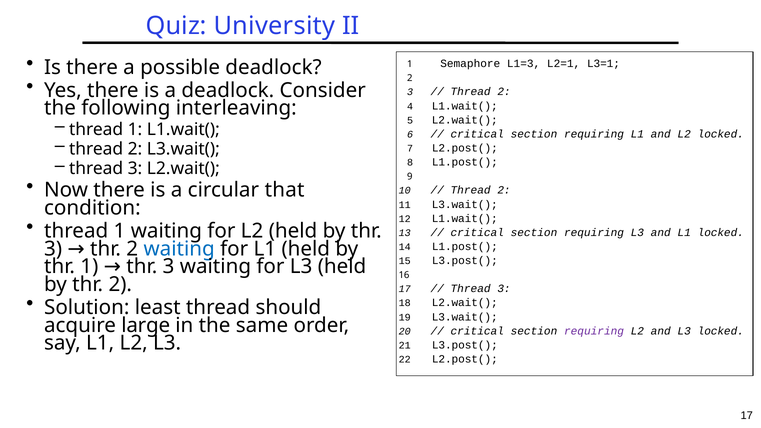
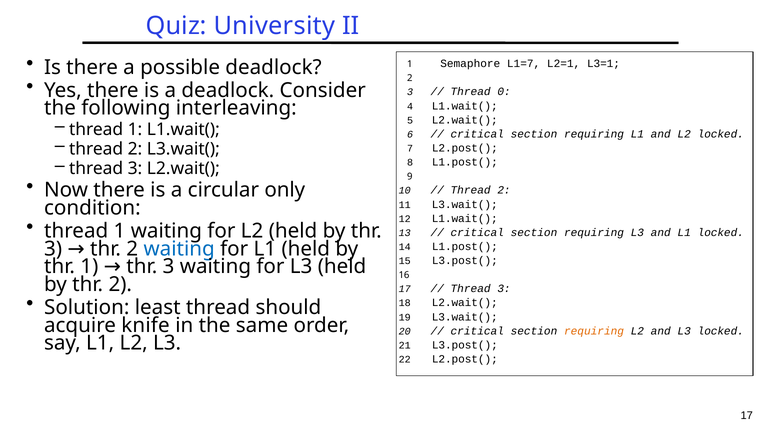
L1=3: L1=3 -> L1=7
2 at (504, 92): 2 -> 0
that: that -> only
large: large -> knife
requiring at (594, 331) colour: purple -> orange
